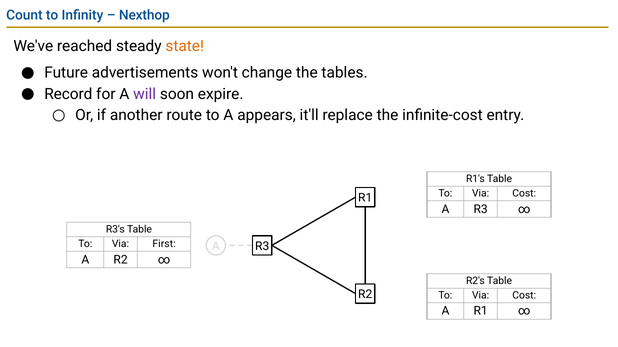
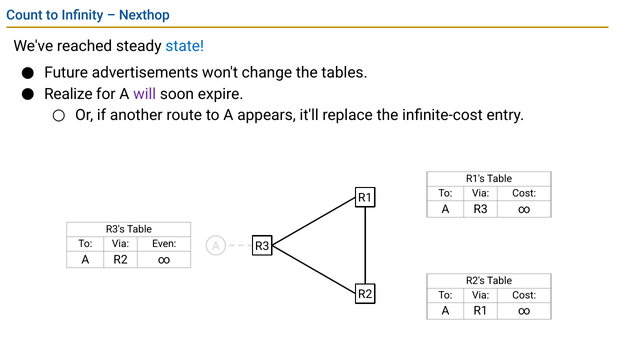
state colour: orange -> blue
Record: Record -> Realize
First: First -> Even
